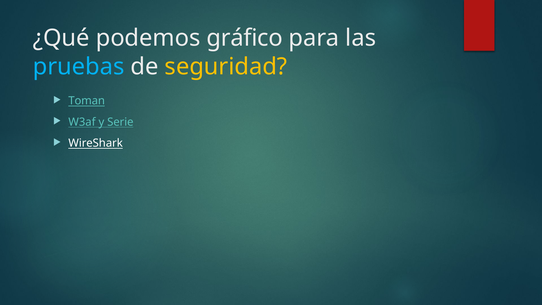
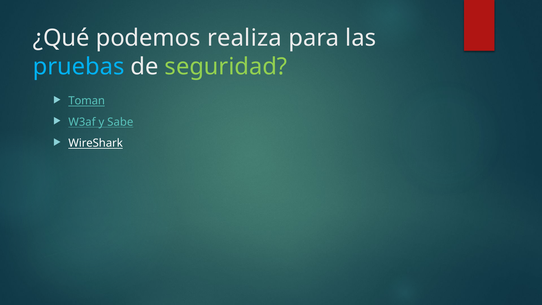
gráfico: gráfico -> realiza
seguridad colour: yellow -> light green
Serie: Serie -> Sabe
